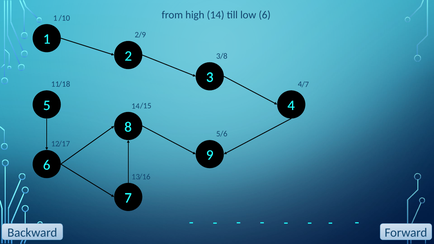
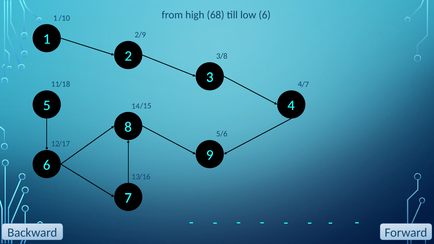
14: 14 -> 68
